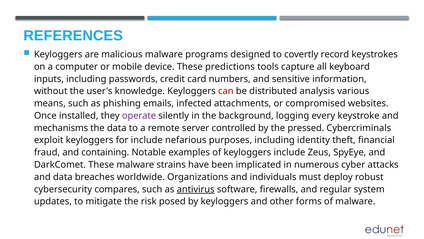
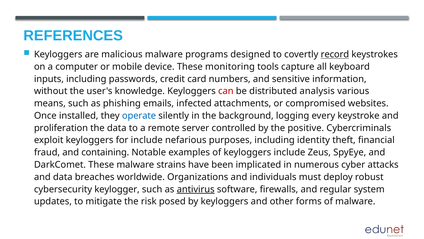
record underline: none -> present
predictions: predictions -> monitoring
operate colour: purple -> blue
mechanisms: mechanisms -> proliferation
pressed: pressed -> positive
compares: compares -> keylogger
